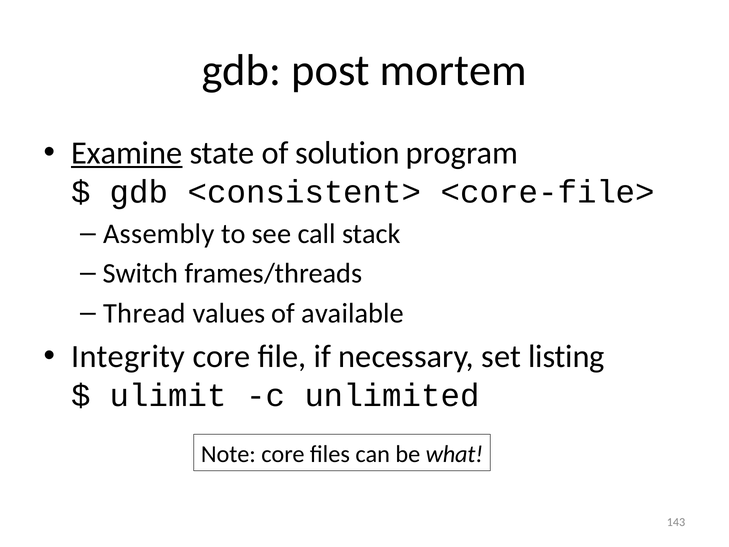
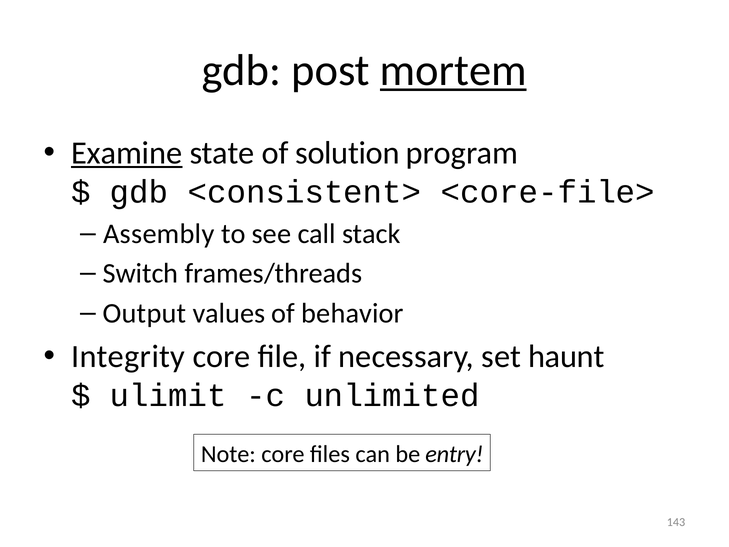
mortem underline: none -> present
Thread: Thread -> Output
available: available -> behavior
listing: listing -> haunt
what: what -> entry
